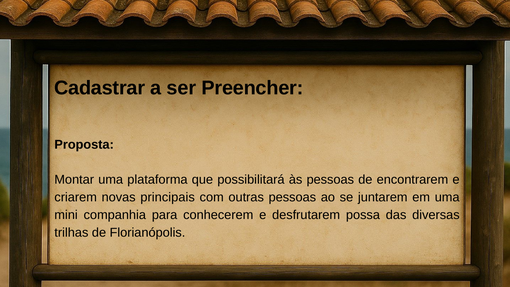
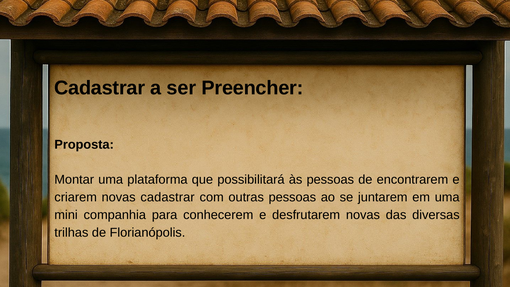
novas principais: principais -> cadastrar
desfrutarem possa: possa -> novas
